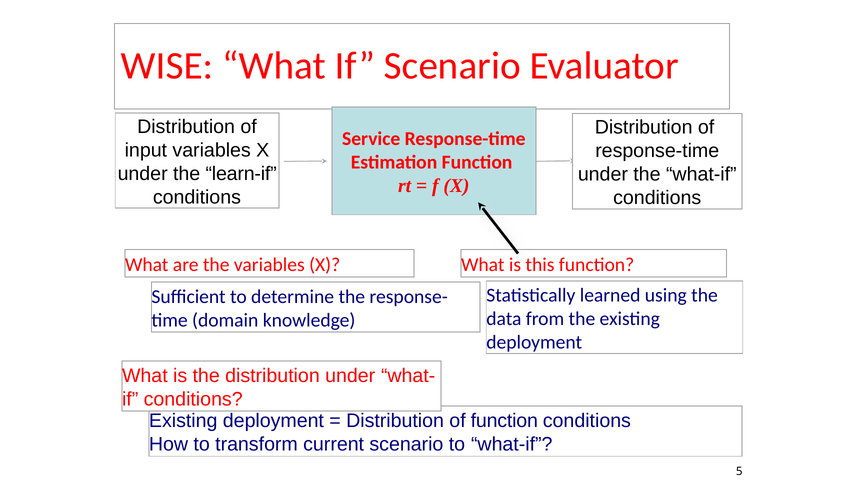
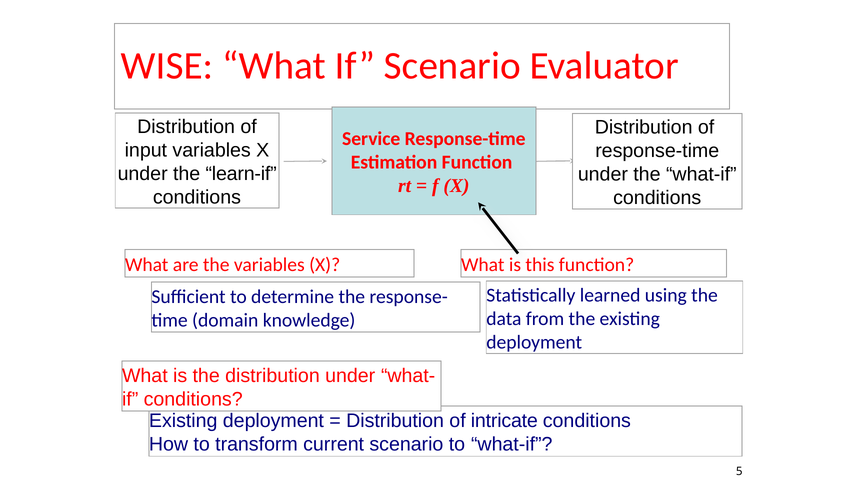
of function: function -> intricate
